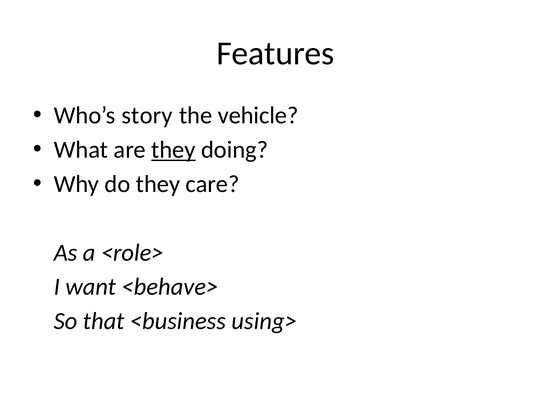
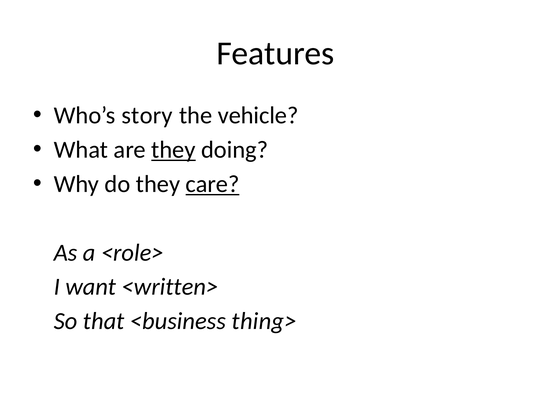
care underline: none -> present
<behave>: <behave> -> <written>
using>: using> -> thing>
